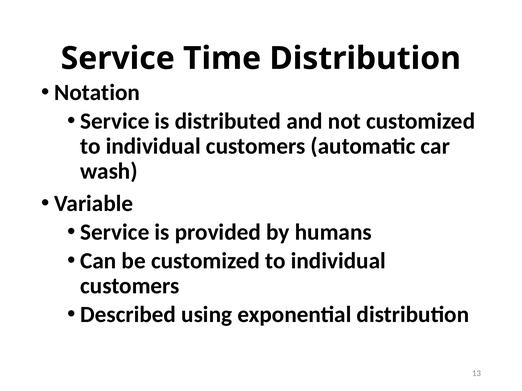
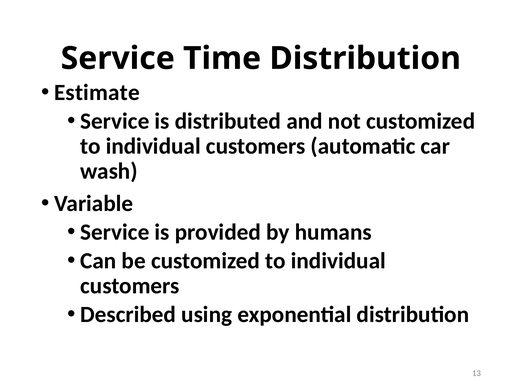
Notation: Notation -> Estimate
